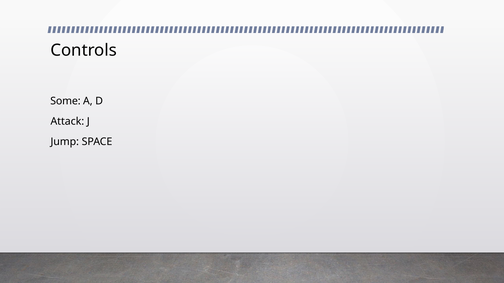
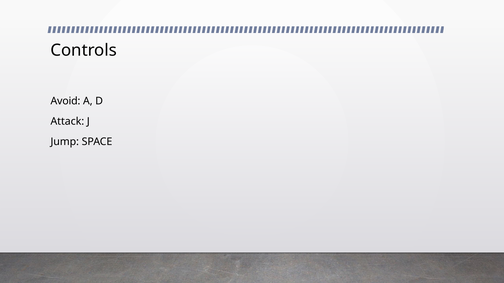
Some: Some -> Avoid
